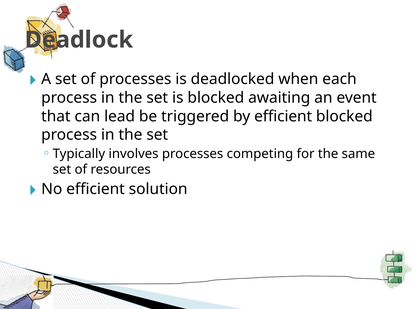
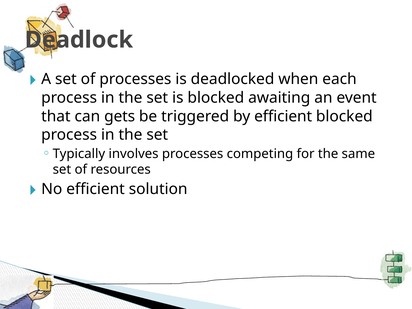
lead: lead -> gets
